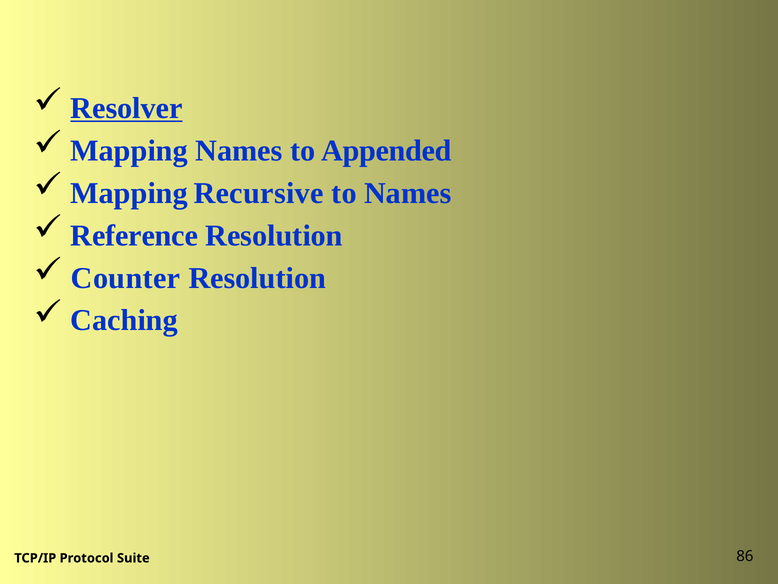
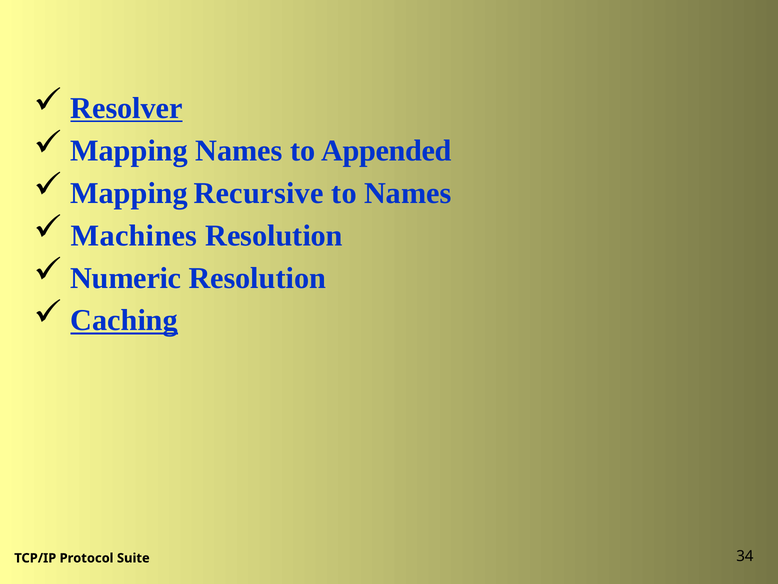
Reference: Reference -> Machines
Counter: Counter -> Numeric
Caching underline: none -> present
86: 86 -> 34
